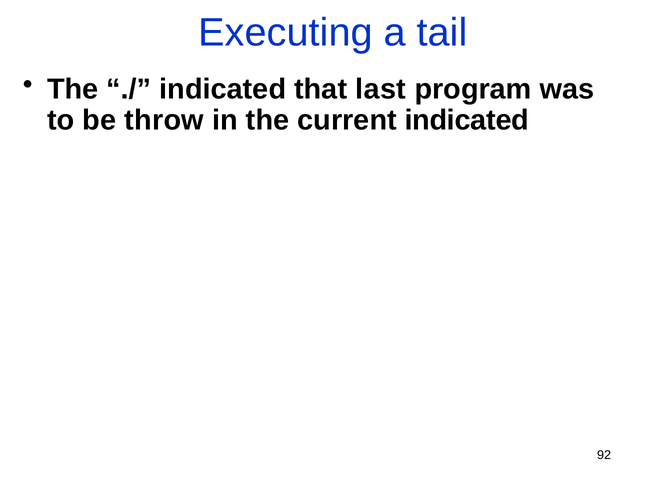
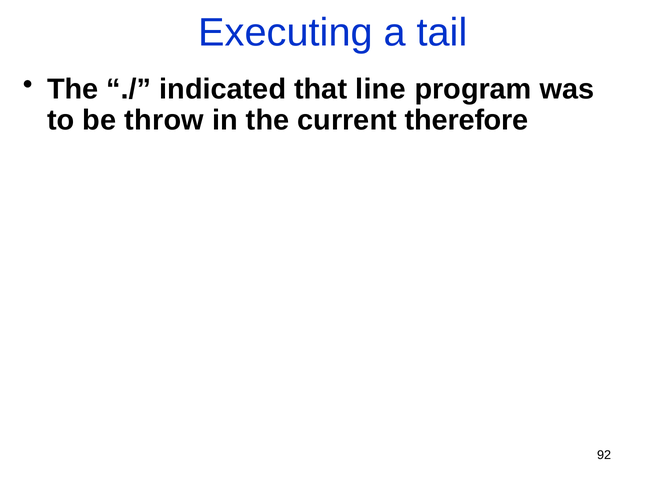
last: last -> line
current indicated: indicated -> therefore
